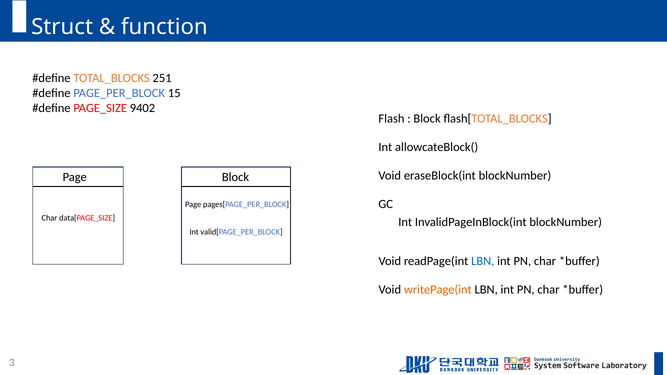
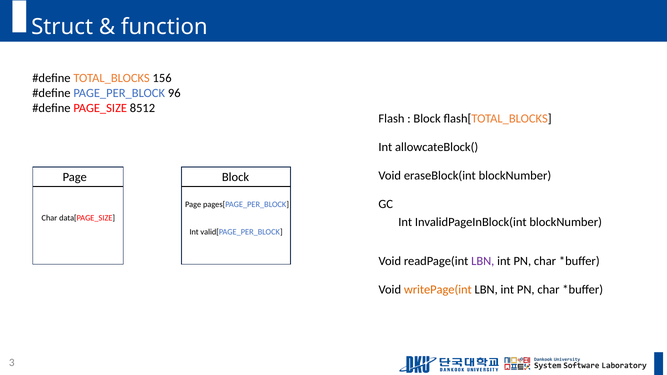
251: 251 -> 156
15: 15 -> 96
9402: 9402 -> 8512
LBN at (483, 261) colour: blue -> purple
